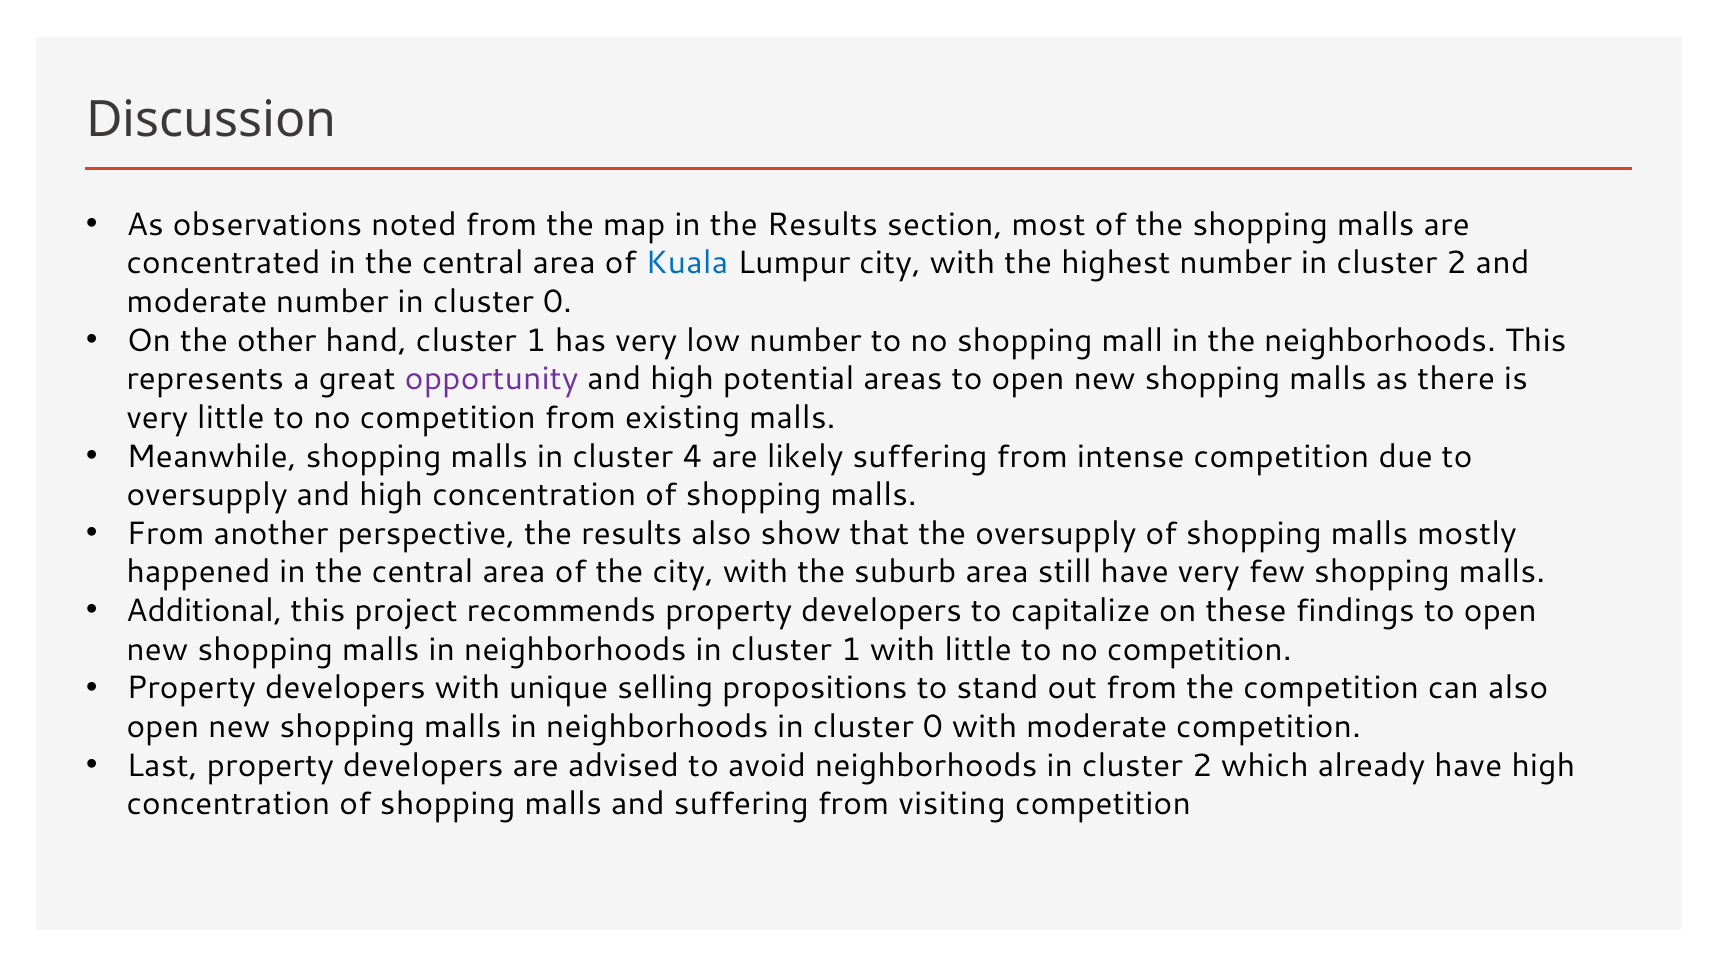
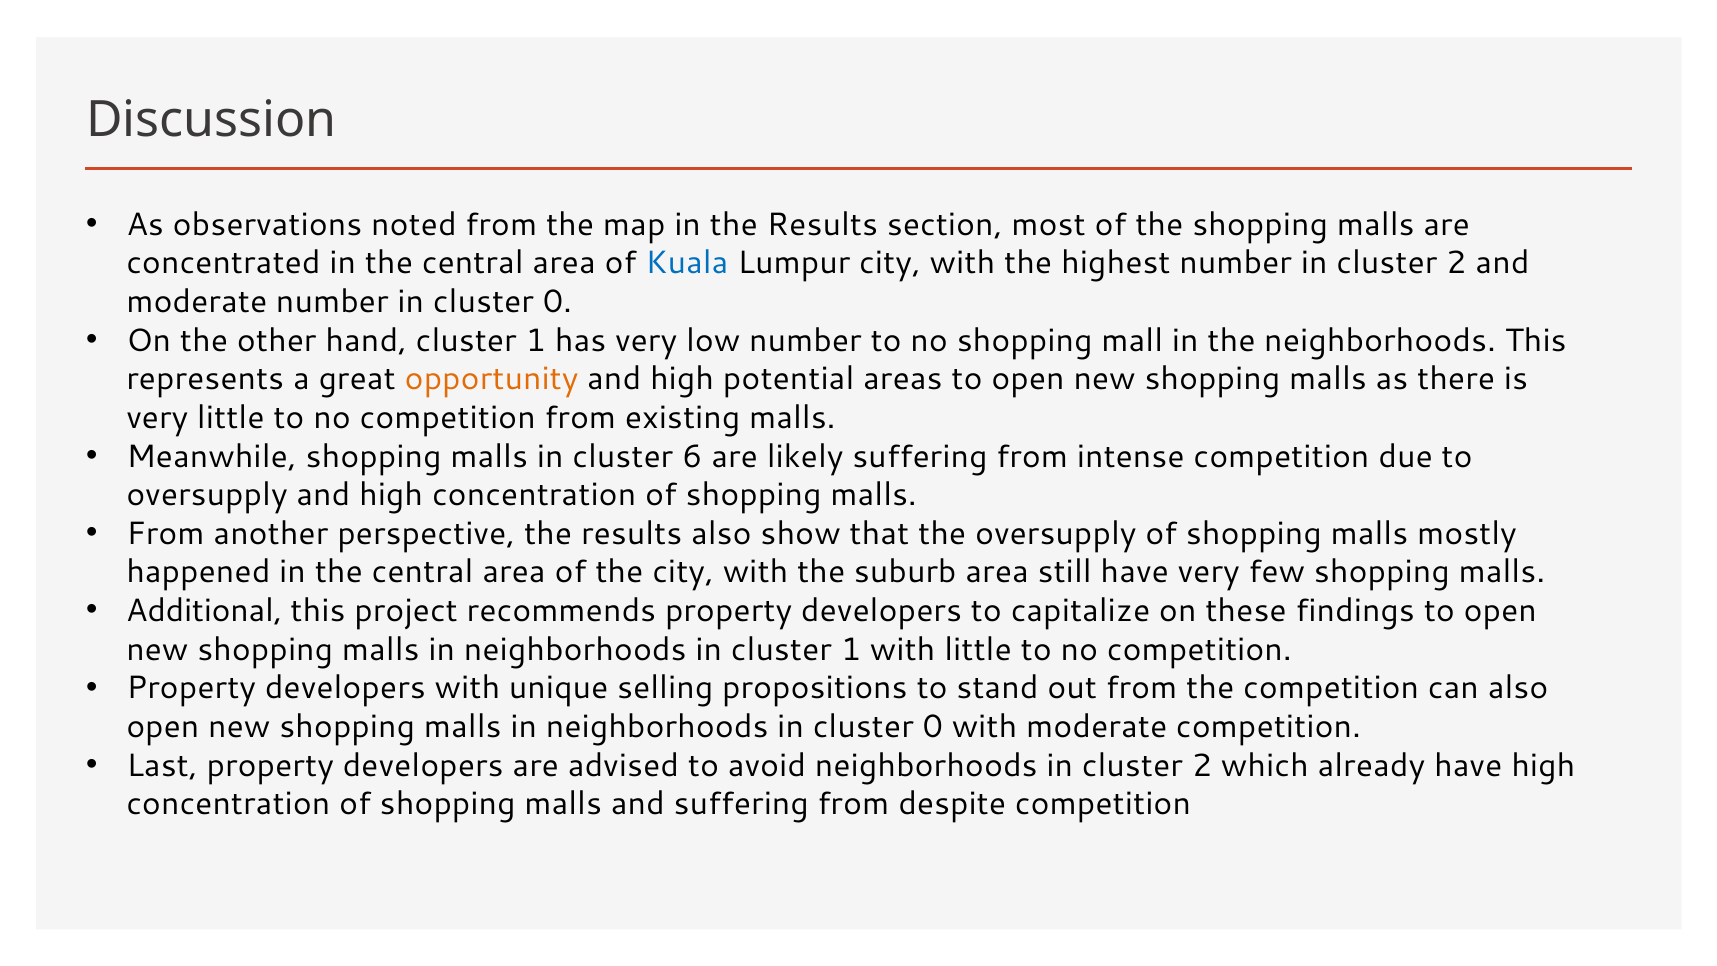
opportunity colour: purple -> orange
4: 4 -> 6
visiting: visiting -> despite
